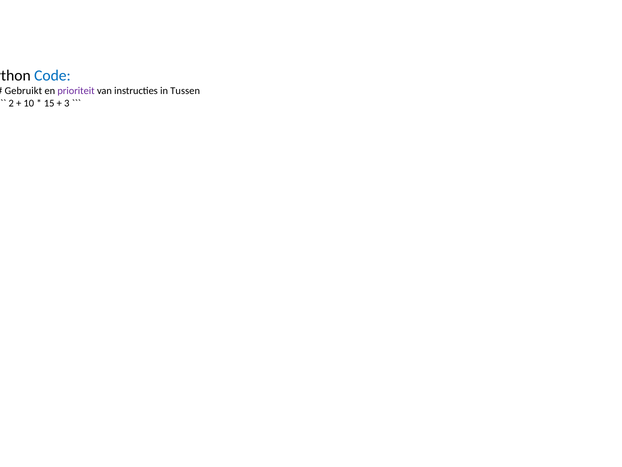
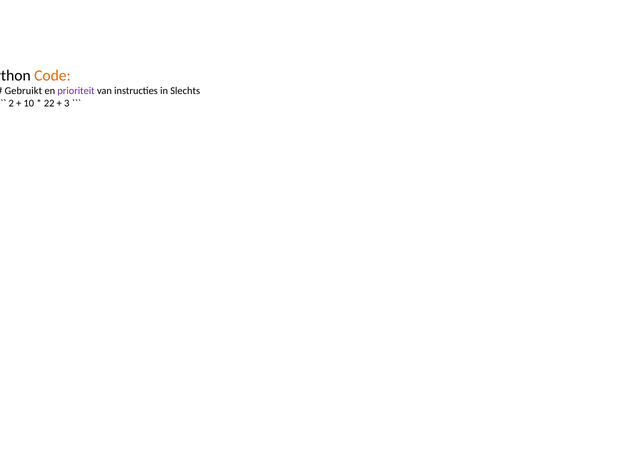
Code colour: blue -> orange
Tussen: Tussen -> Slechts
15: 15 -> 22
